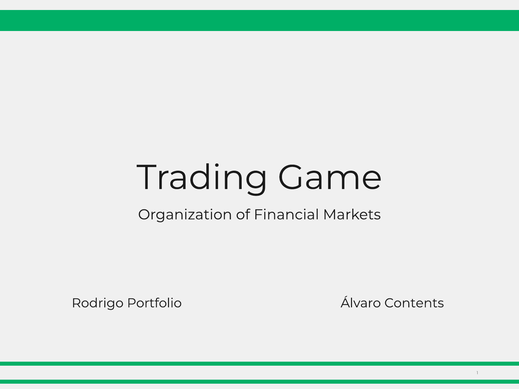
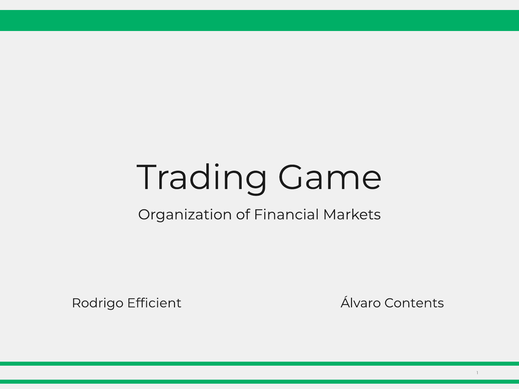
Portfolio: Portfolio -> Efficient
